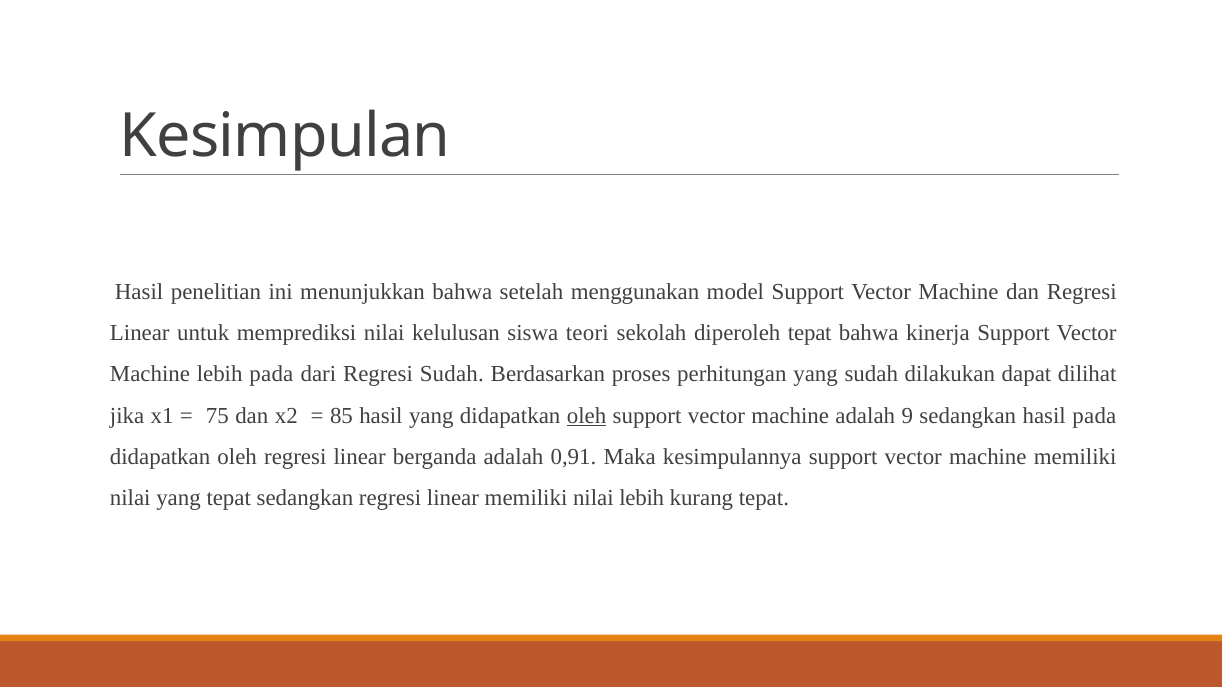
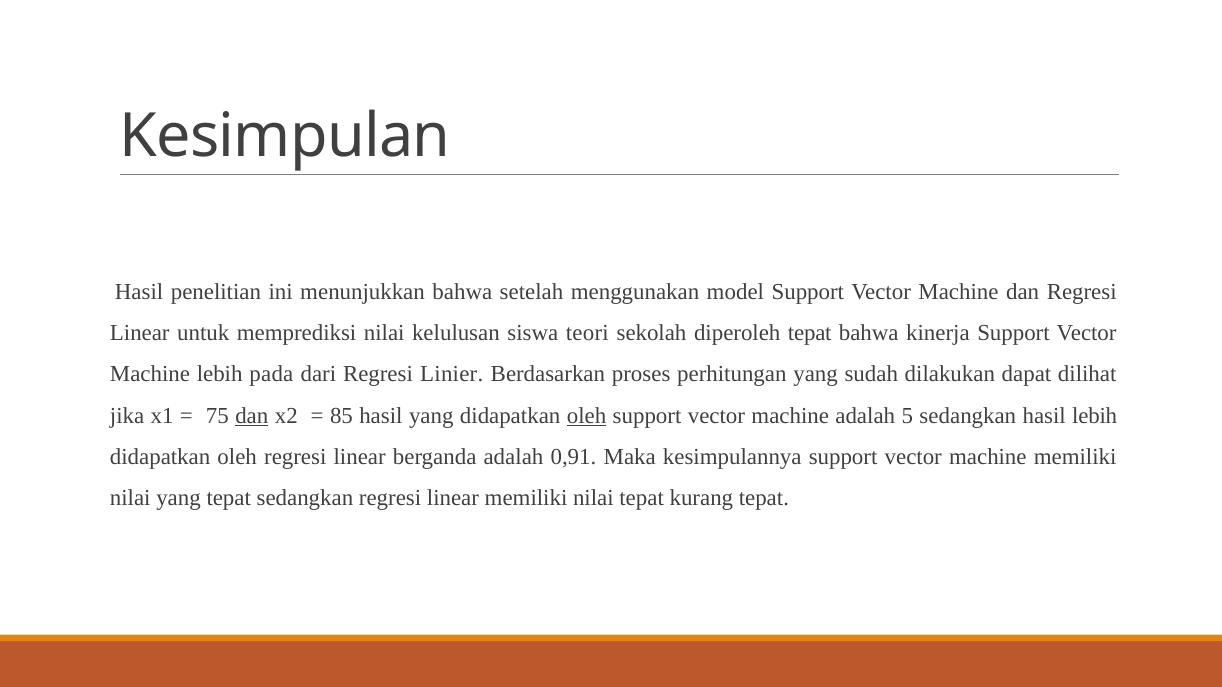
Regresi Sudah: Sudah -> Linier
dan at (252, 416) underline: none -> present
9: 9 -> 5
hasil pada: pada -> lebih
nilai lebih: lebih -> tepat
